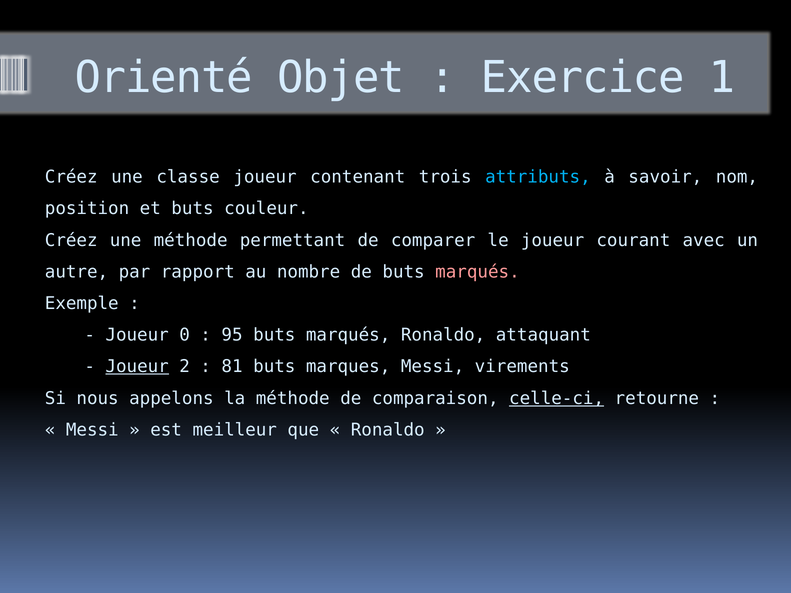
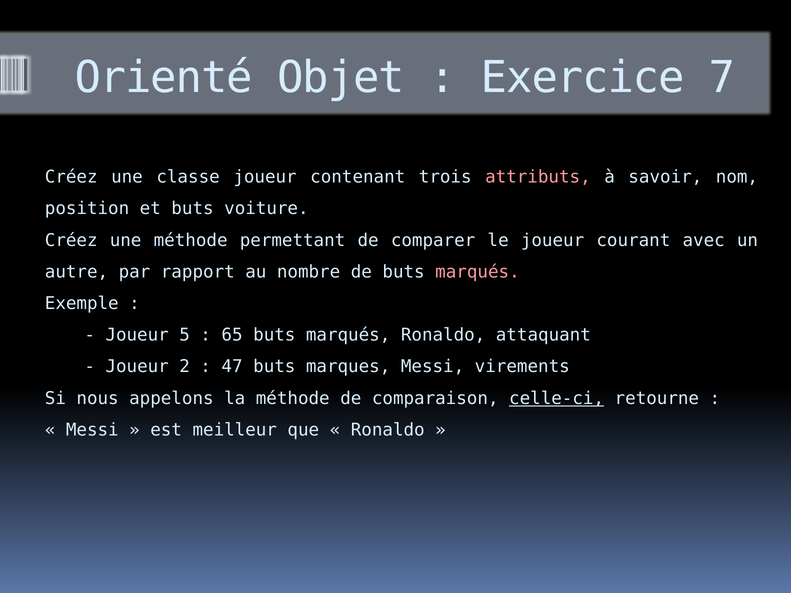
1: 1 -> 7
attributs colour: light blue -> pink
couleur: couleur -> voiture
0: 0 -> 5
95: 95 -> 65
Joueur at (137, 367) underline: present -> none
81: 81 -> 47
